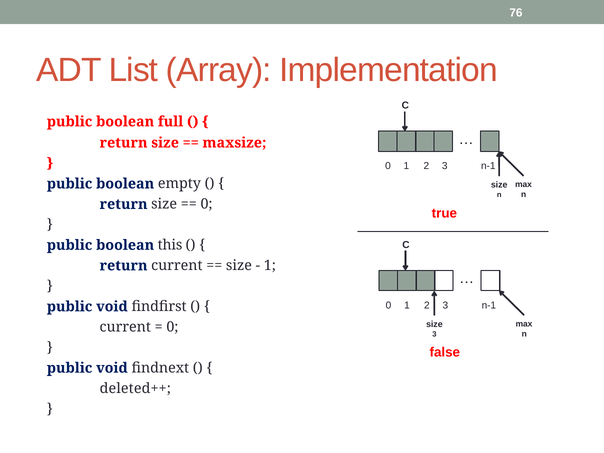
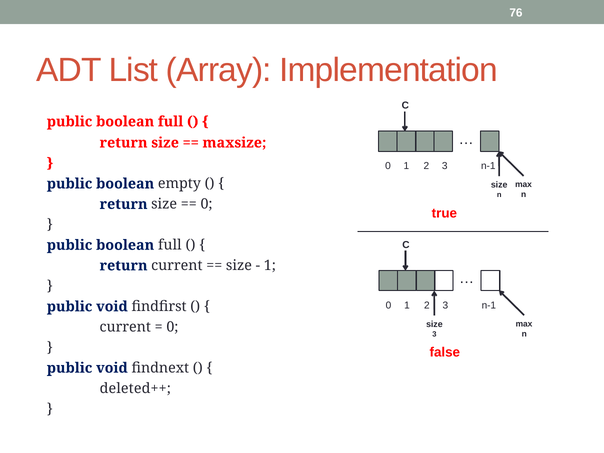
this at (170, 245): this -> full
